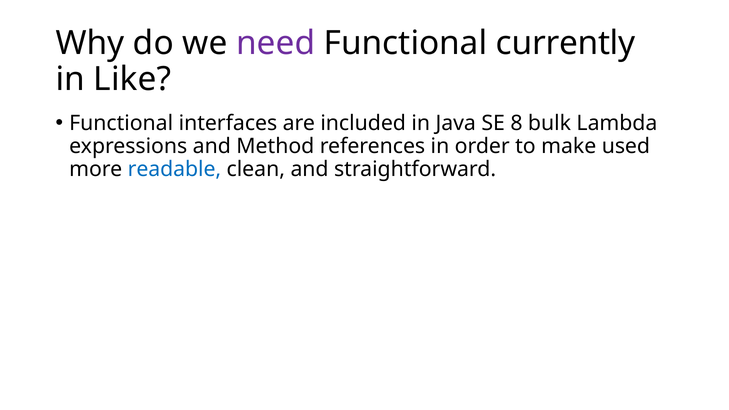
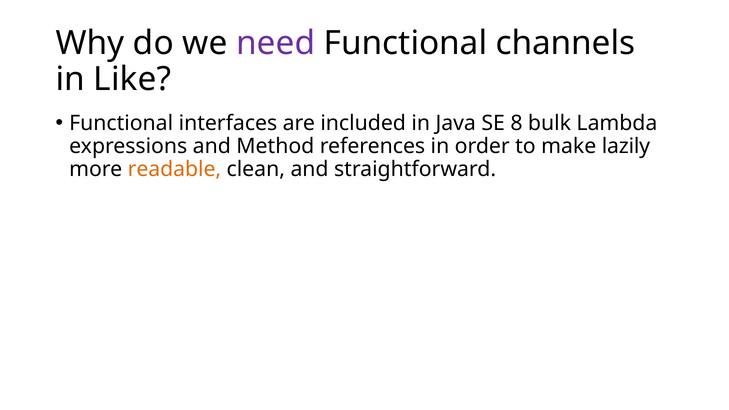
currently: currently -> channels
used: used -> lazily
readable colour: blue -> orange
